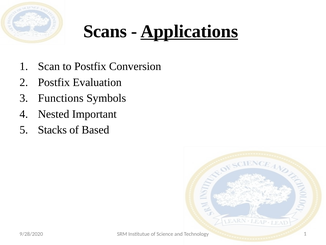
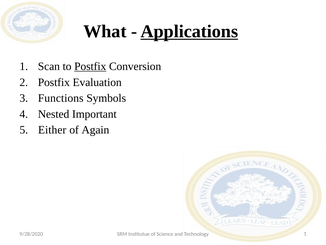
Scans: Scans -> What
Postfix at (90, 66) underline: none -> present
Stacks: Stacks -> Either
Based: Based -> Again
